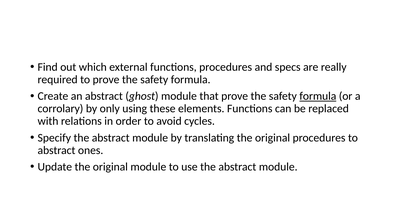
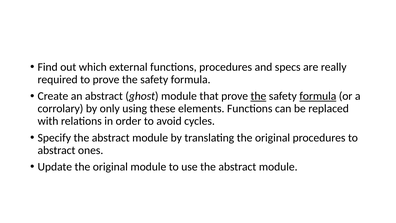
the at (258, 96) underline: none -> present
